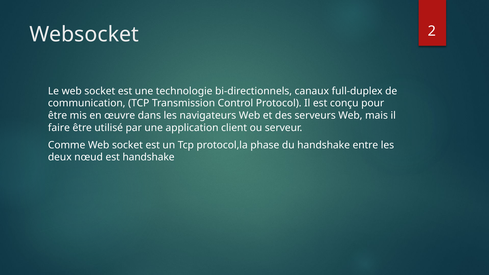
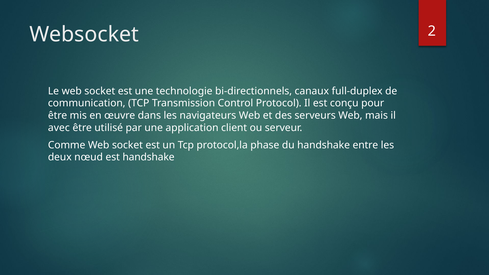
faire: faire -> avec
